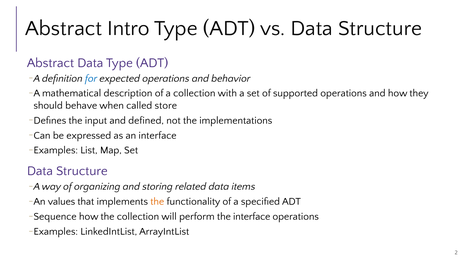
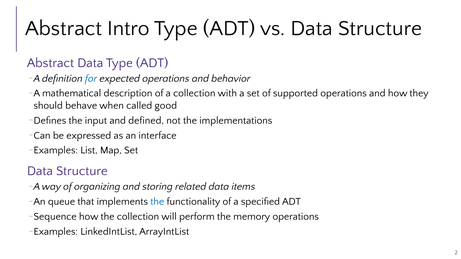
store: store -> good
values: values -> queue
the at (157, 202) colour: orange -> blue
the interface: interface -> memory
